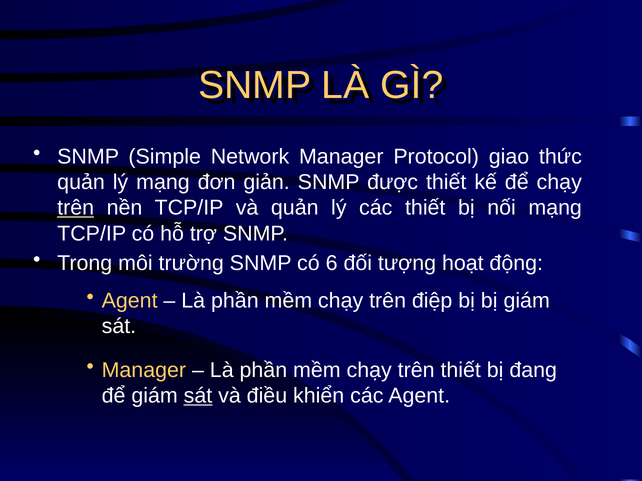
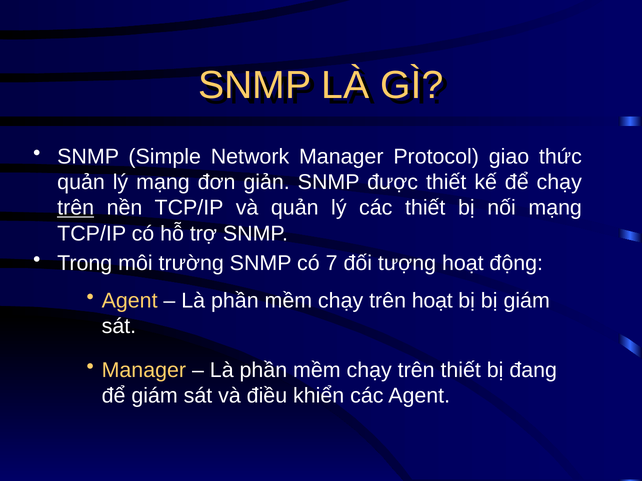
6: 6 -> 7
trên điệp: điệp -> hoạt
sát at (198, 396) underline: present -> none
